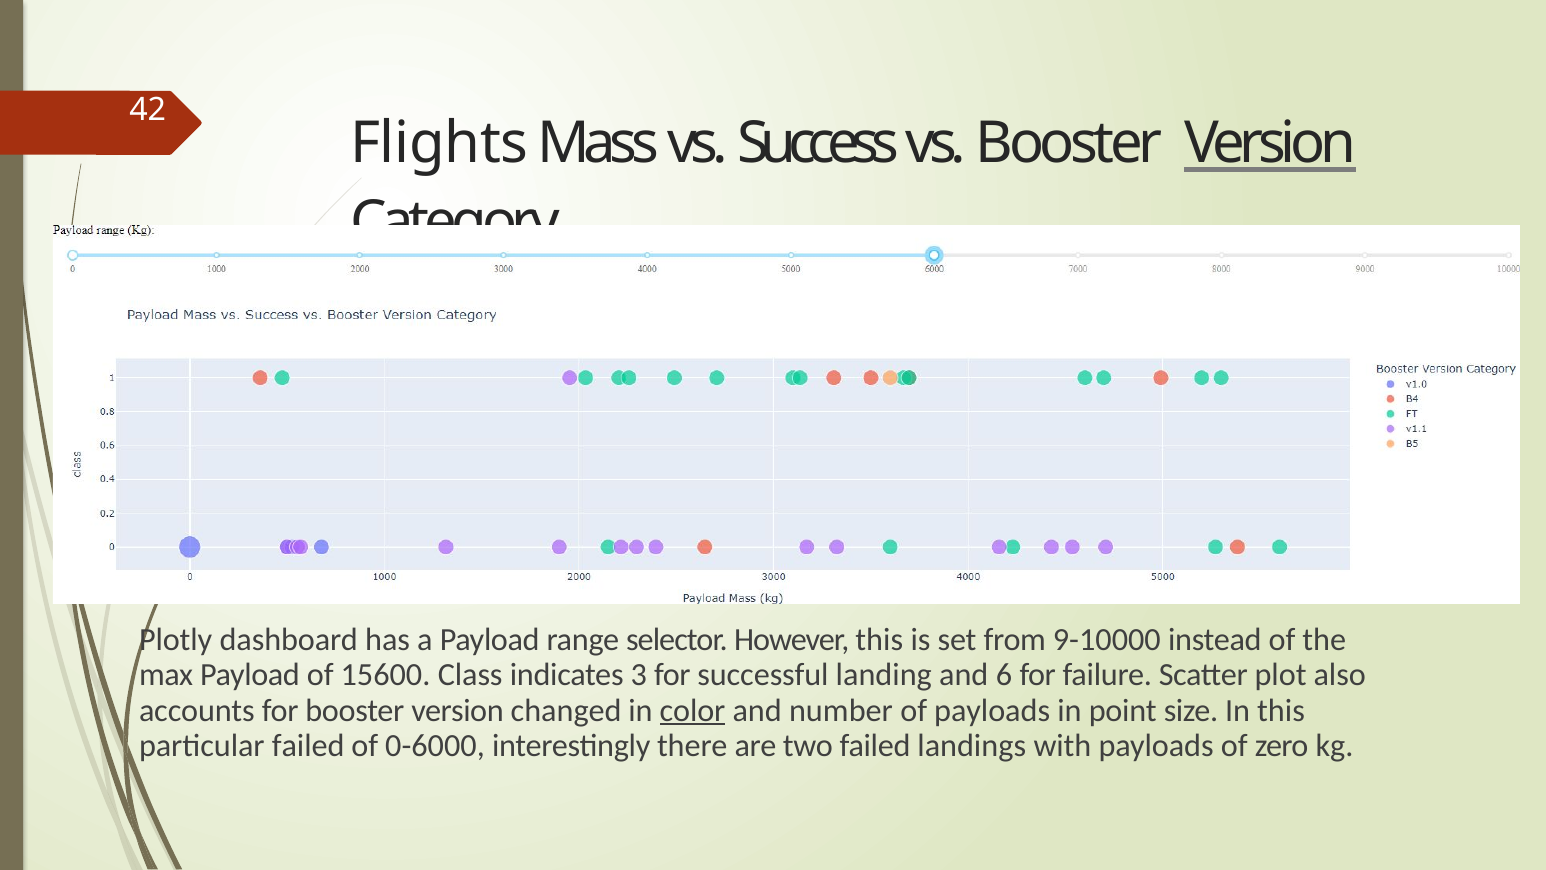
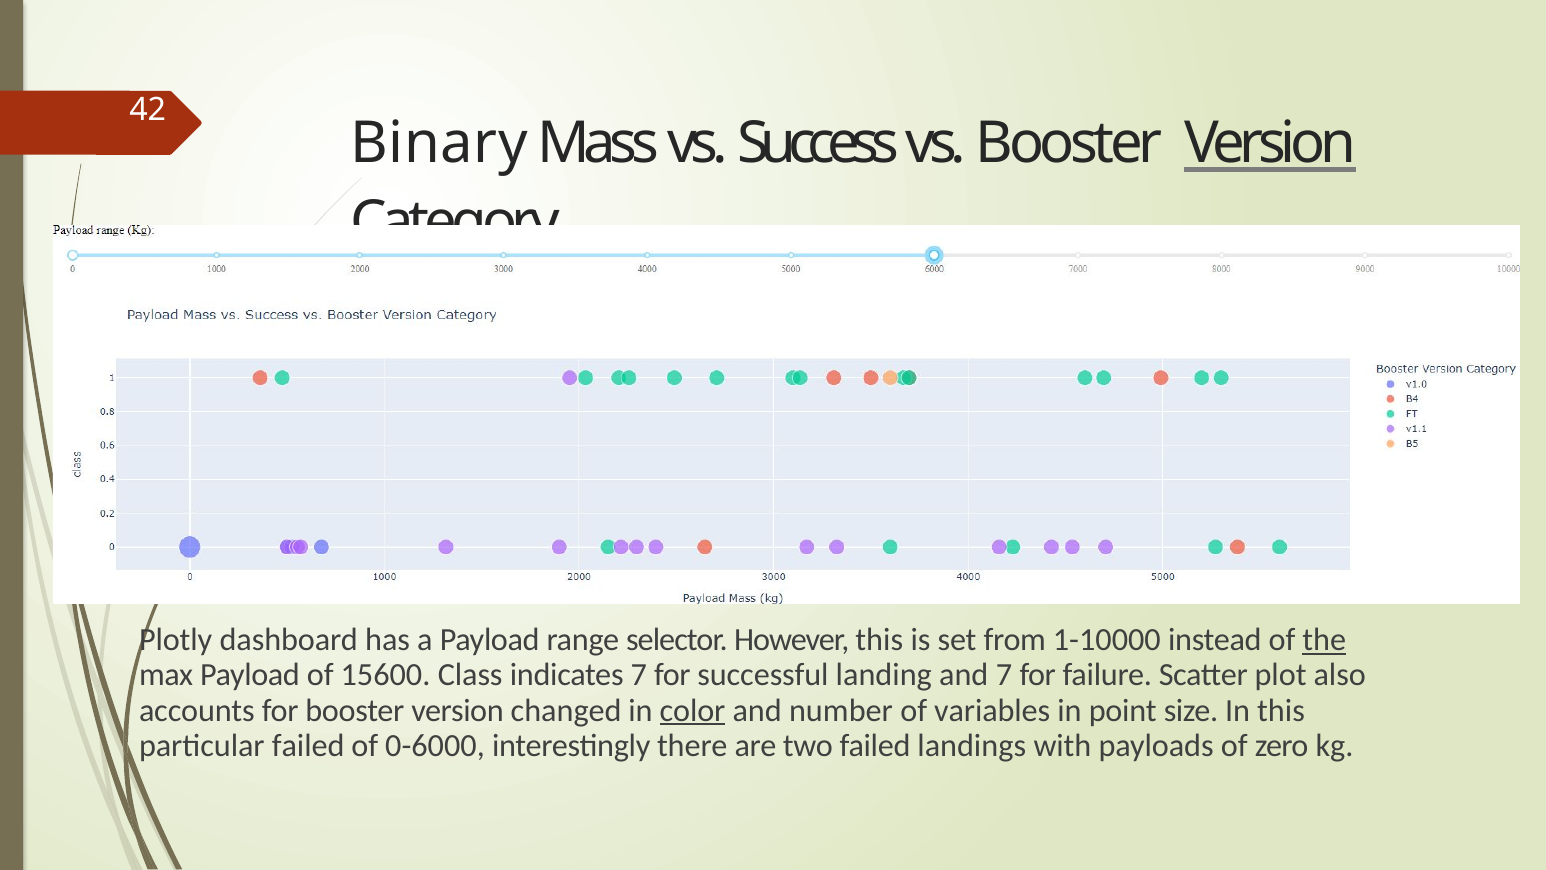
Flights: Flights -> Binary
9-10000: 9-10000 -> 1-10000
the underline: none -> present
indicates 3: 3 -> 7
and 6: 6 -> 7
of payloads: payloads -> variables
